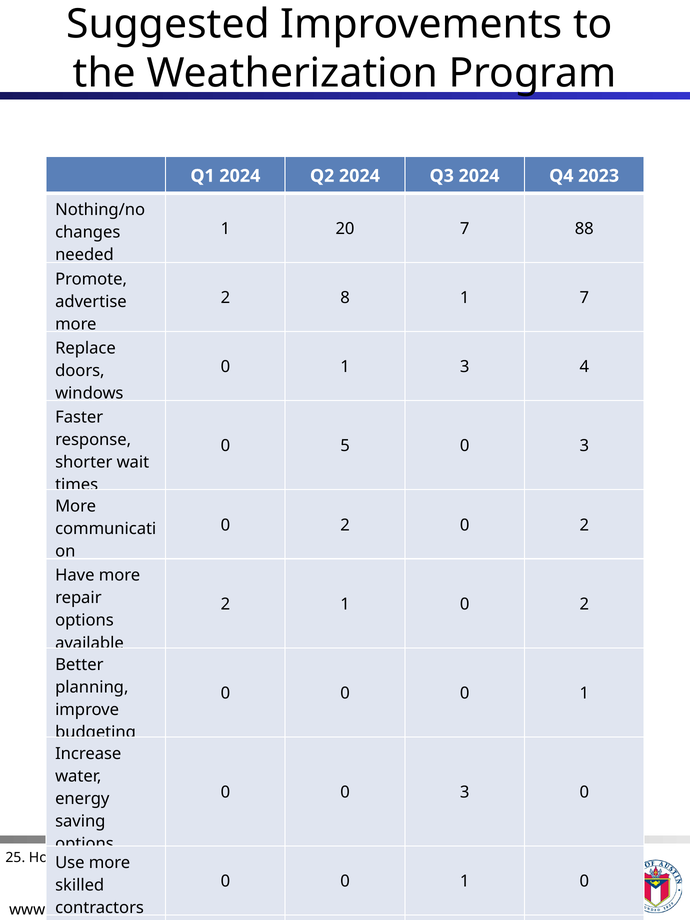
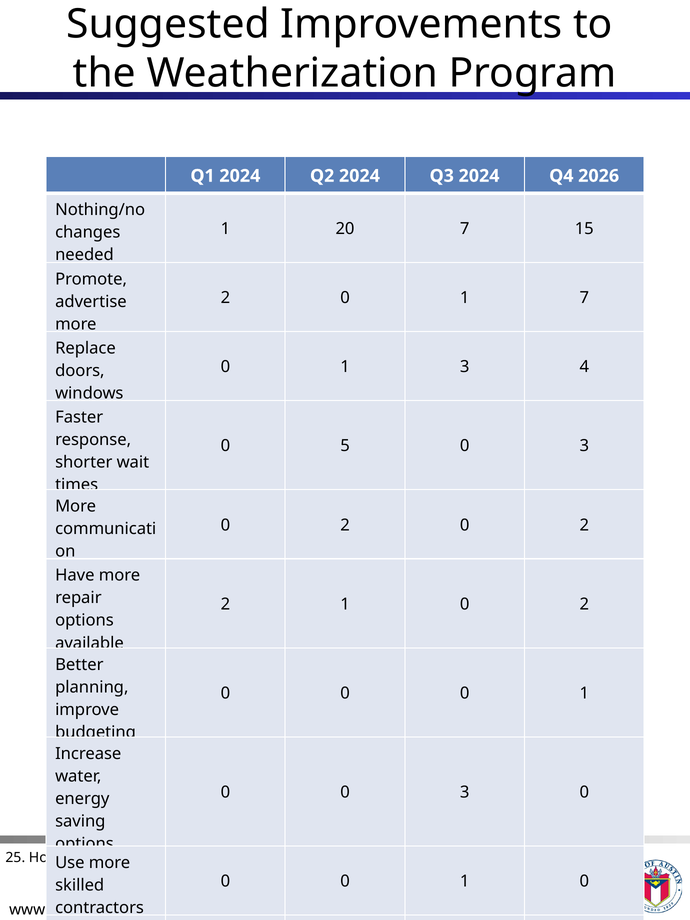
2023: 2023 -> 2026
88: 88 -> 15
8 at (345, 298): 8 -> 0
